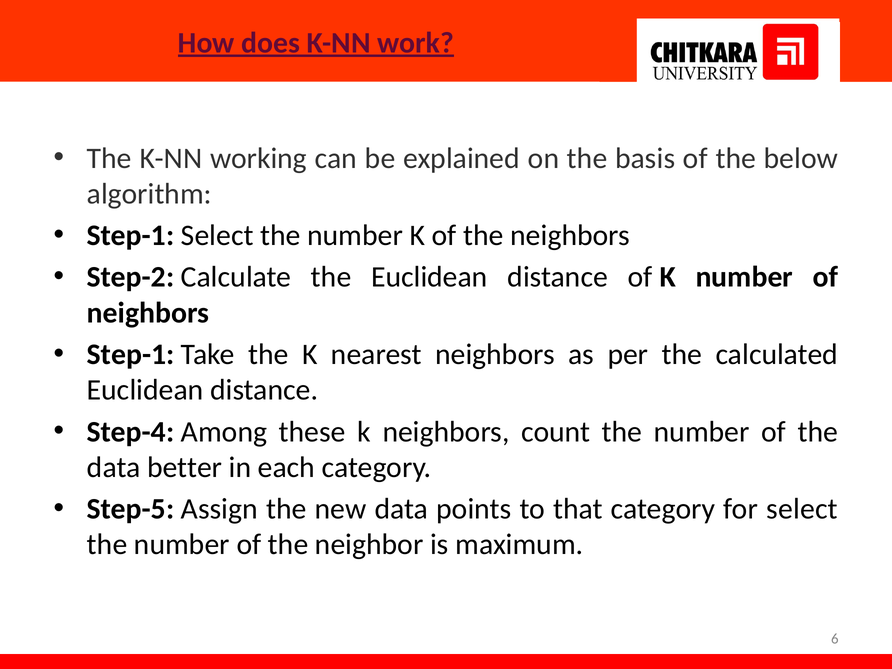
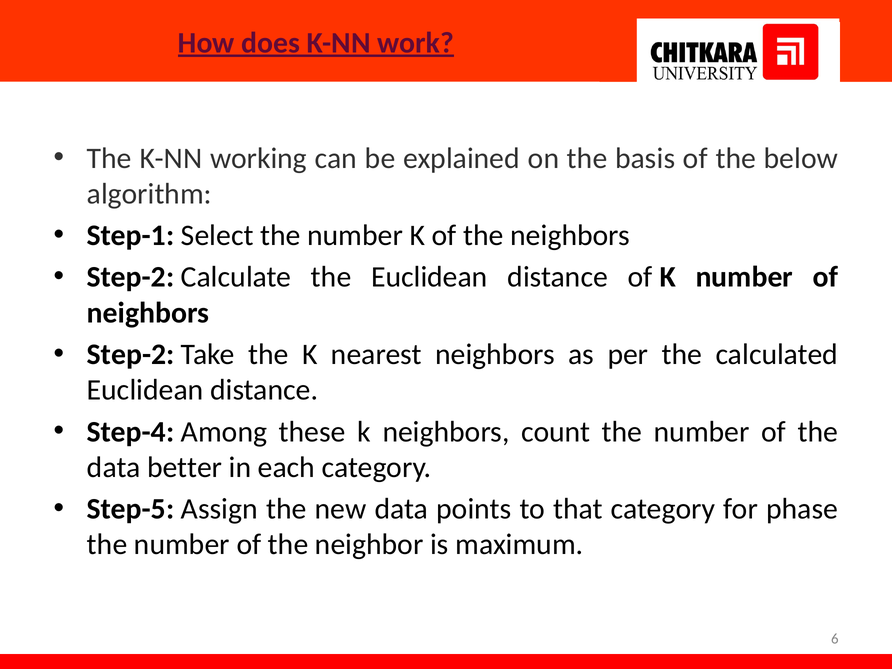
Step-1 at (131, 354): Step-1 -> Step-2
for select: select -> phase
